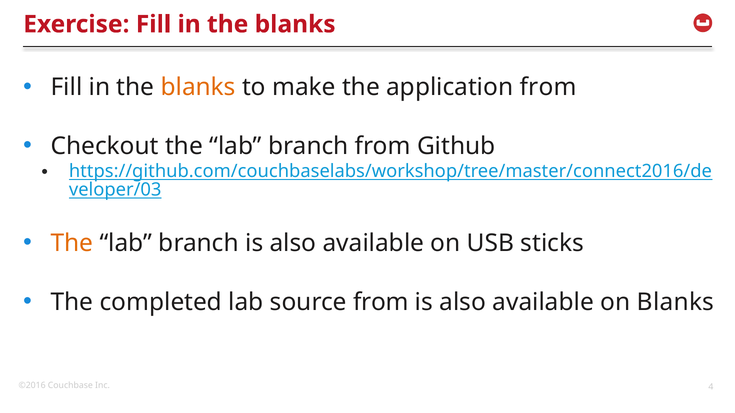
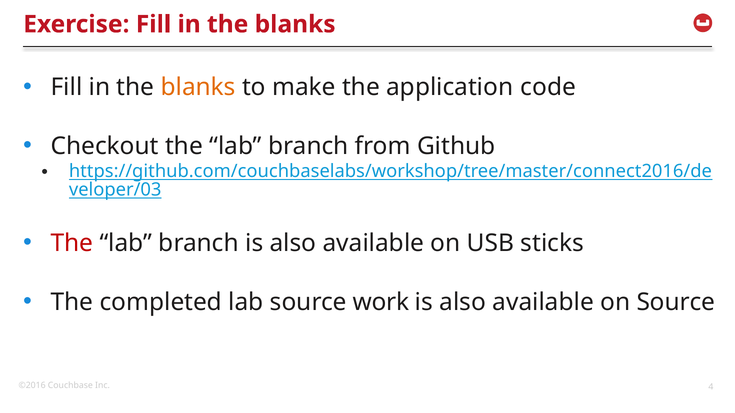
application from: from -> code
The at (72, 243) colour: orange -> red
source from: from -> work
on Blanks: Blanks -> Source
